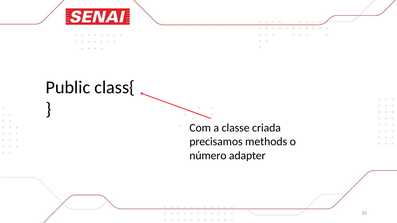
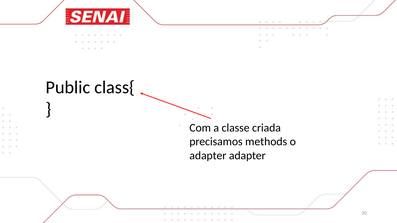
número at (208, 156): número -> adapter
